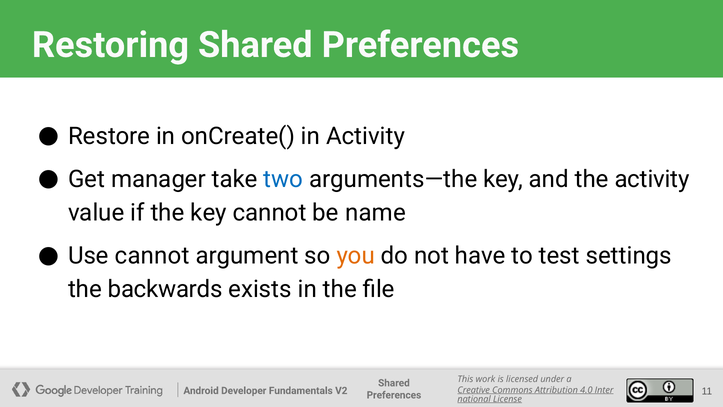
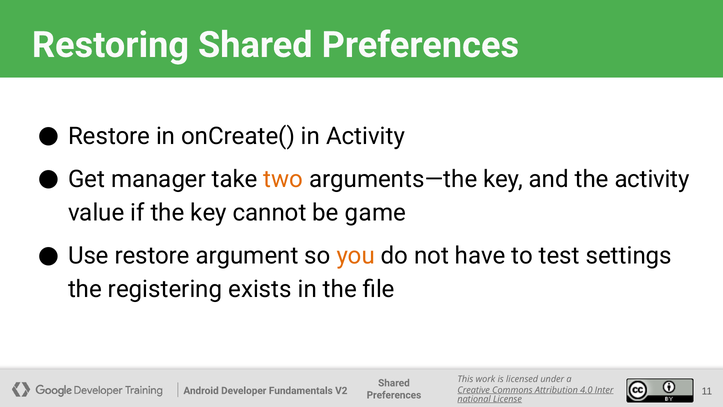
two colour: blue -> orange
name: name -> game
Use cannot: cannot -> restore
backwards: backwards -> registering
